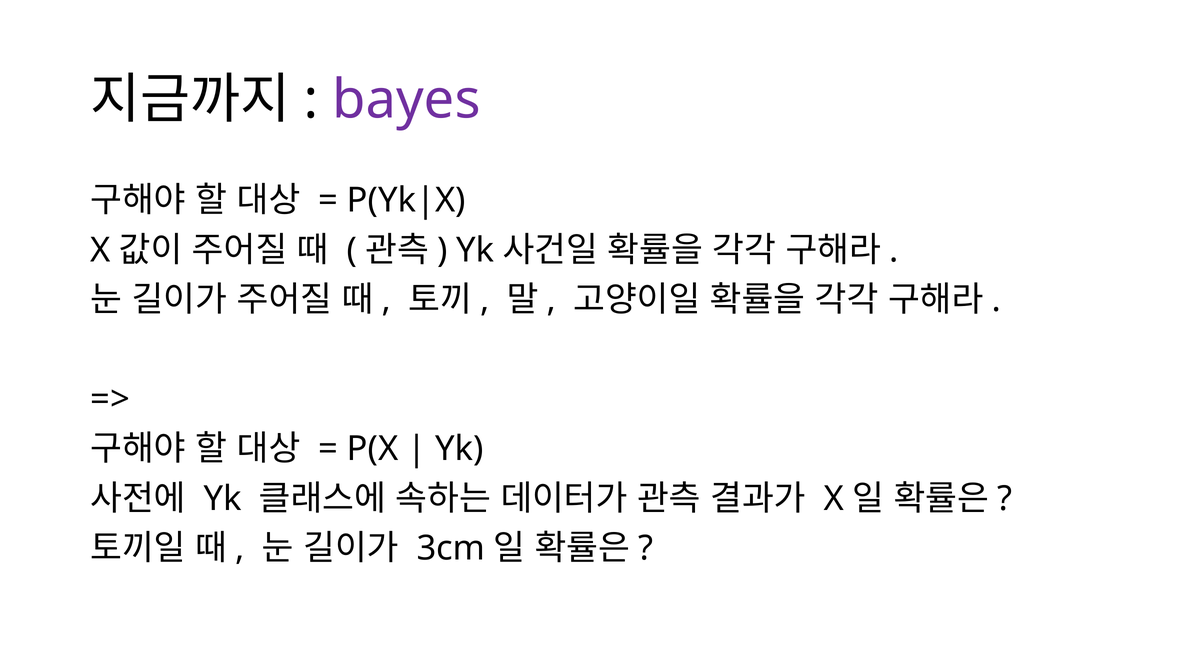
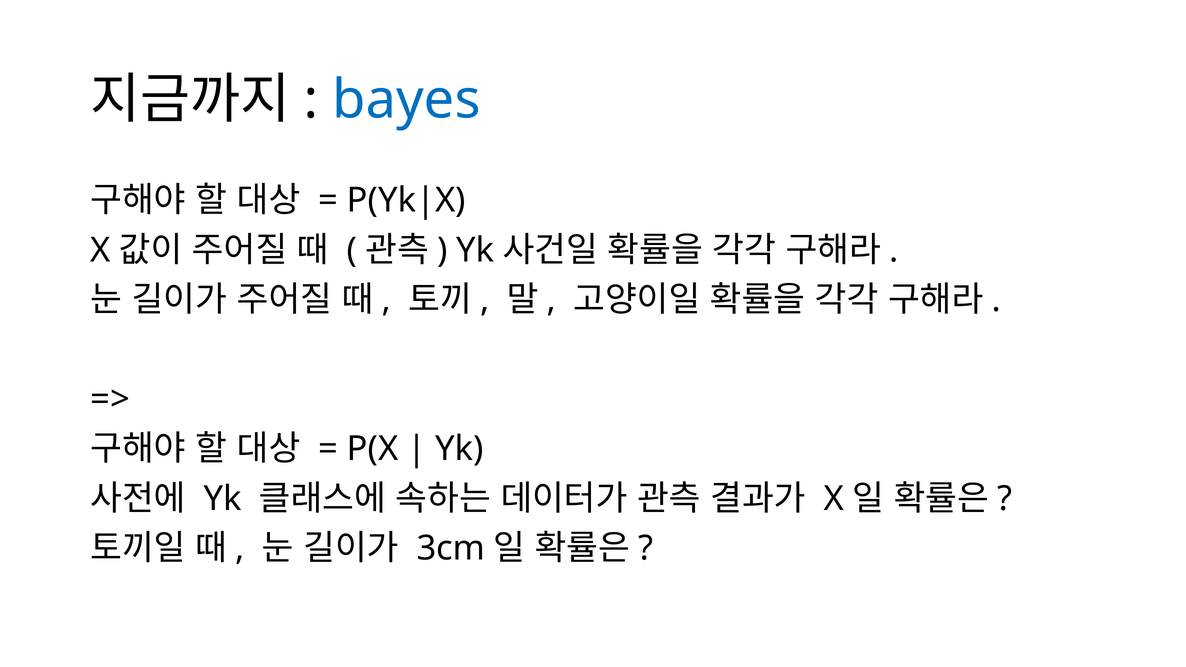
bayes colour: purple -> blue
